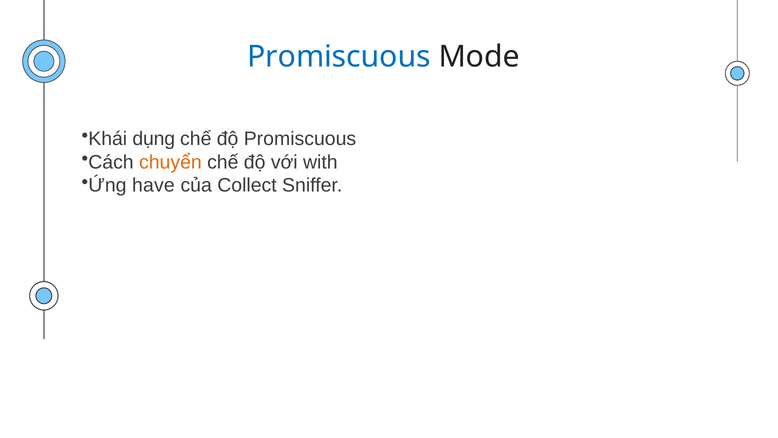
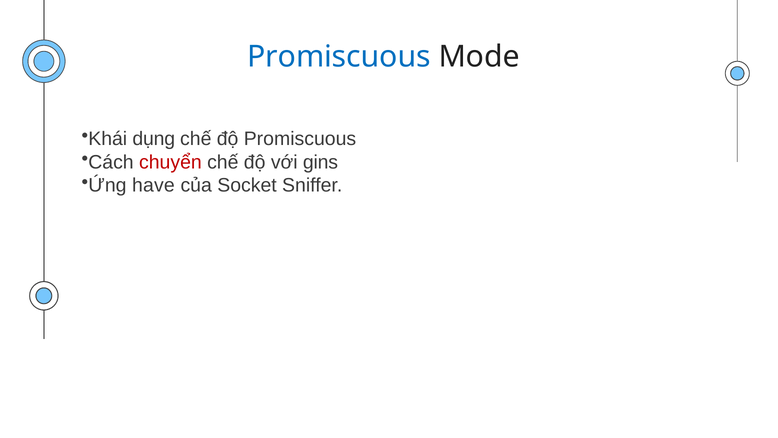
chuyển colour: orange -> red
with: with -> gins
Collect: Collect -> Socket
